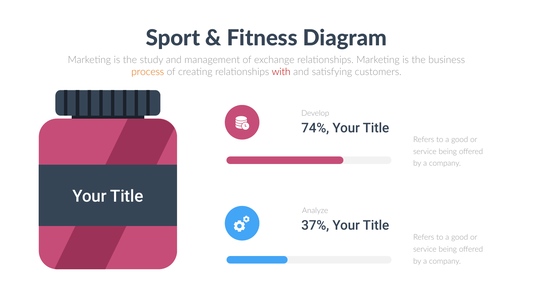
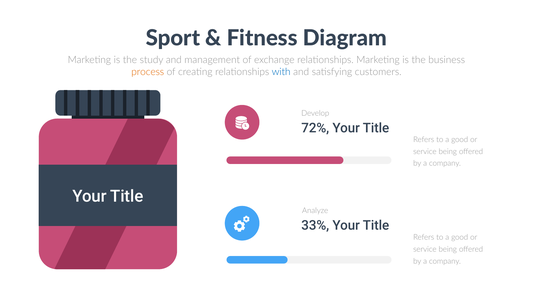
with colour: red -> blue
74%: 74% -> 72%
37%: 37% -> 33%
